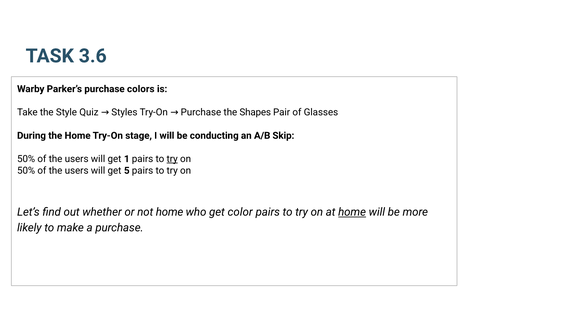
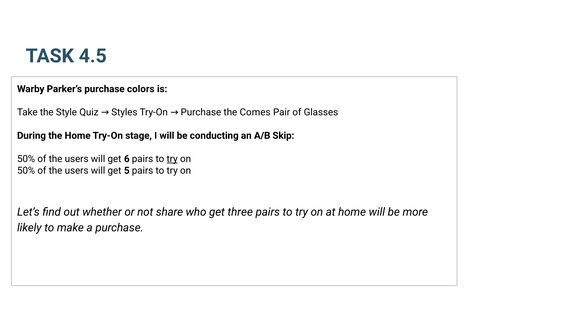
3.6: 3.6 -> 4.5
Shapes: Shapes -> Comes
1: 1 -> 6
not home: home -> share
color: color -> three
home at (352, 212) underline: present -> none
